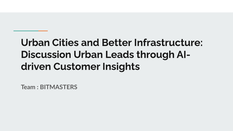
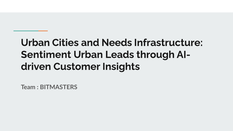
Better: Better -> Needs
Discussion: Discussion -> Sentiment
